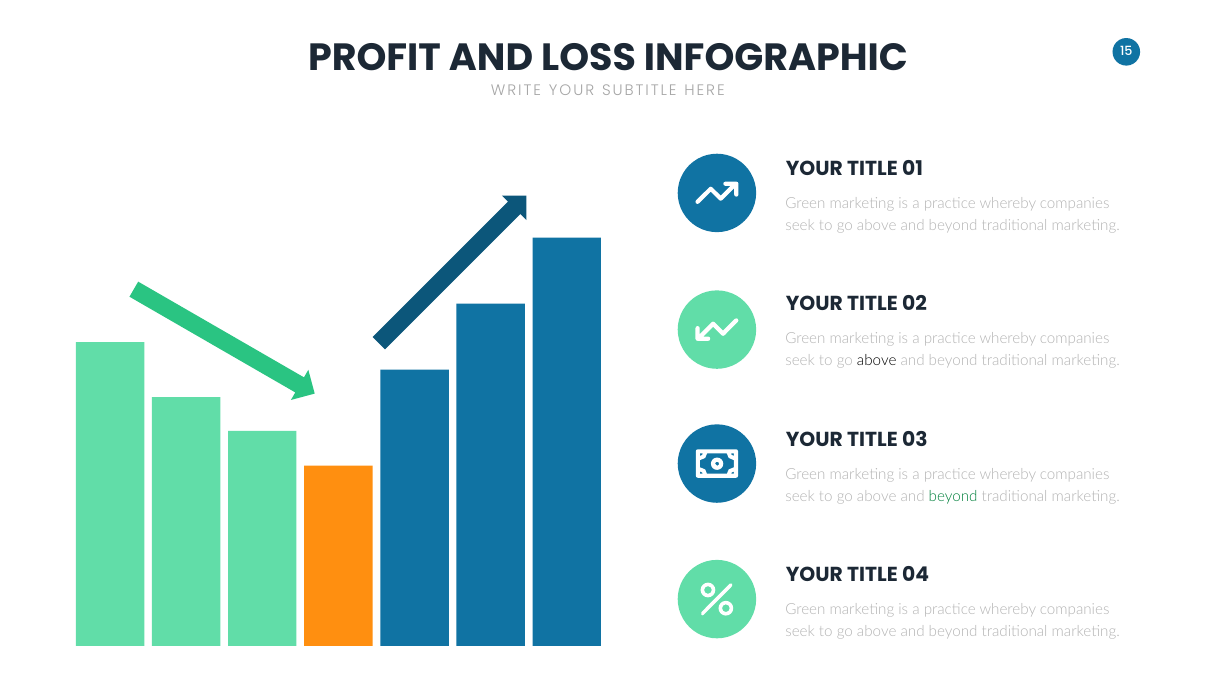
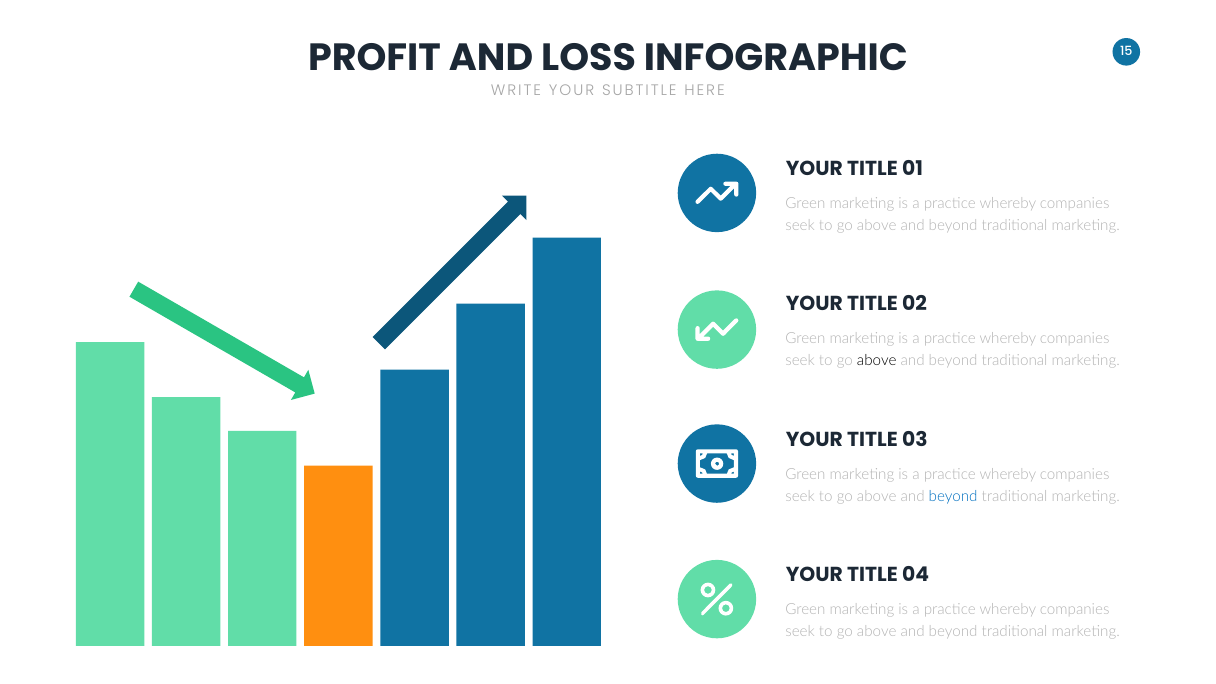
beyond at (953, 496) colour: green -> blue
